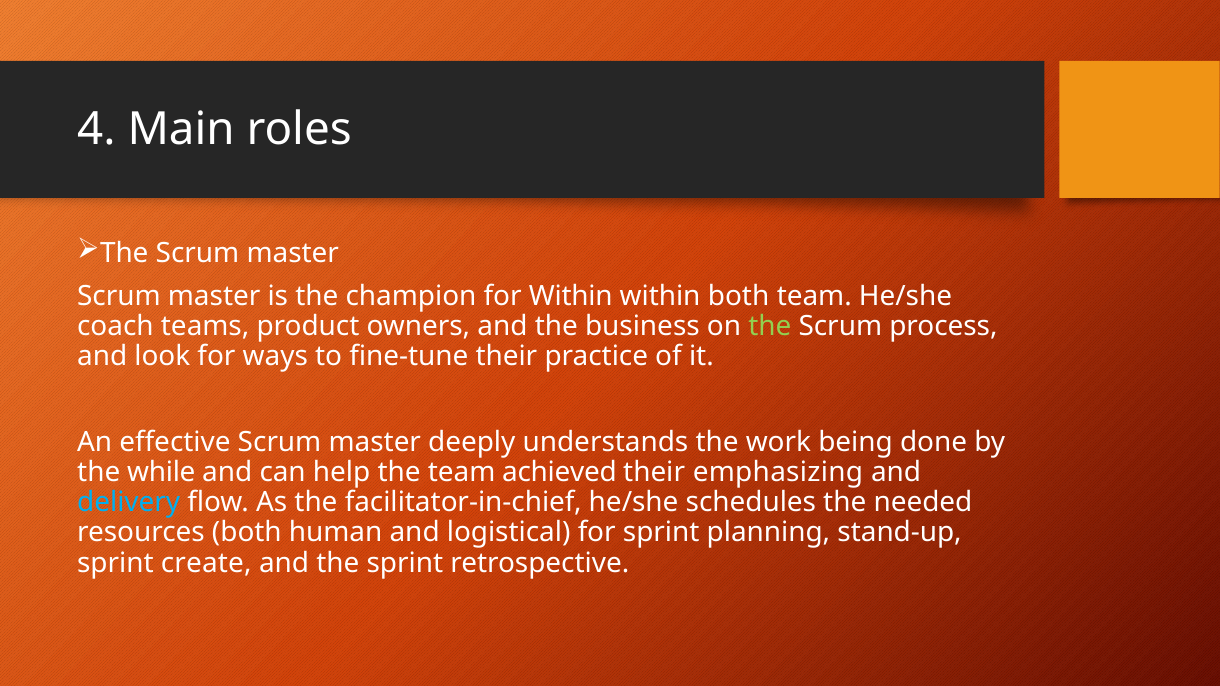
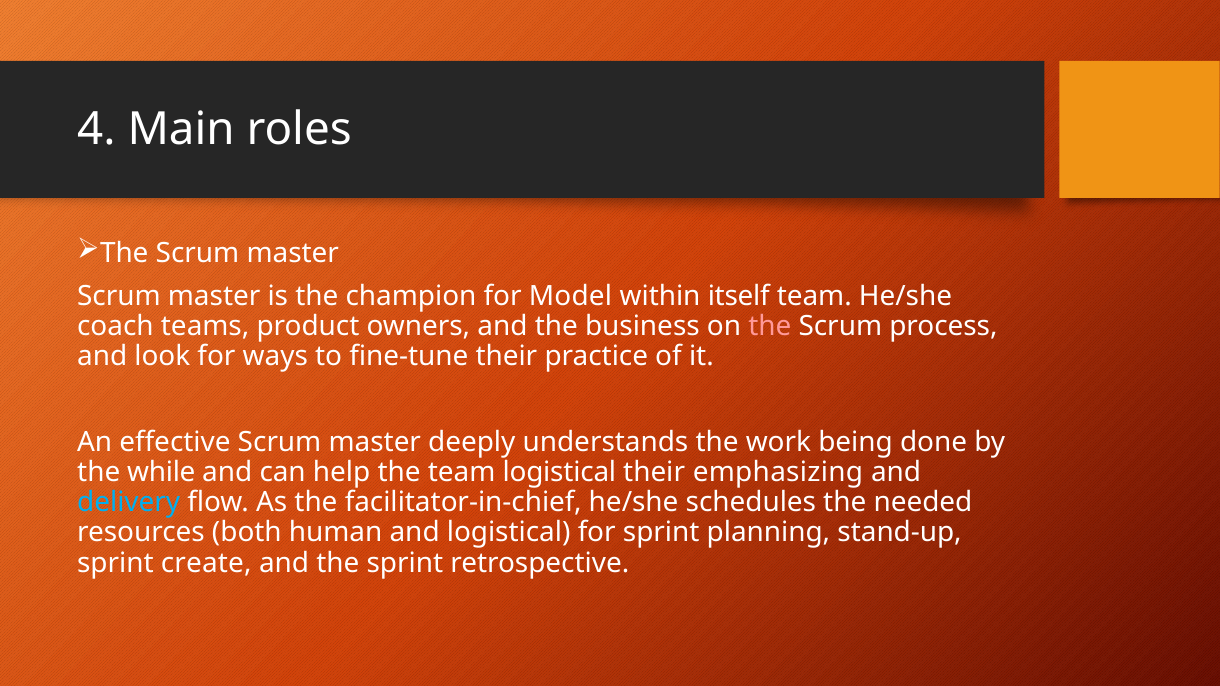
for Within: Within -> Model
within both: both -> itself
the at (770, 326) colour: light green -> pink
team achieved: achieved -> logistical
